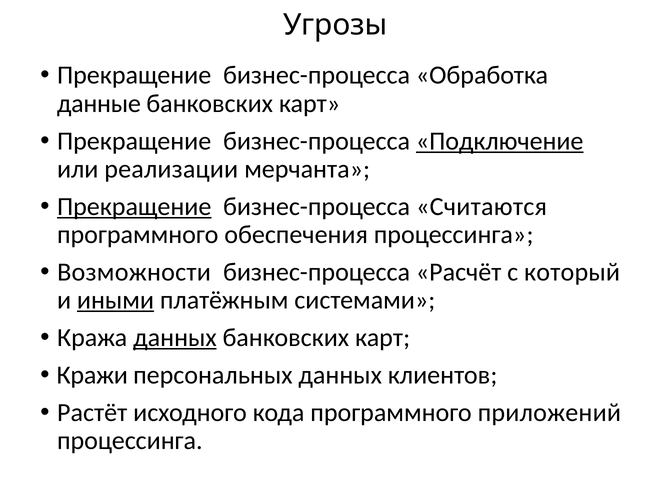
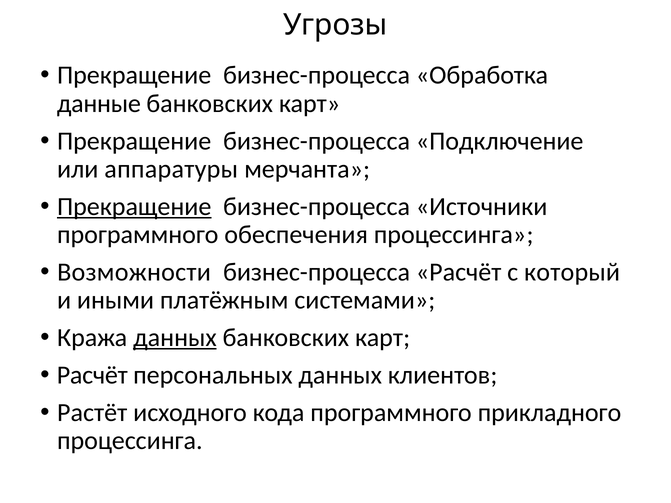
Подключение underline: present -> none
реализации: реализации -> аппаратуры
Считаются: Считаются -> Источники
иными underline: present -> none
Кражи at (92, 375): Кражи -> Расчёт
приложений: приложений -> прикладного
